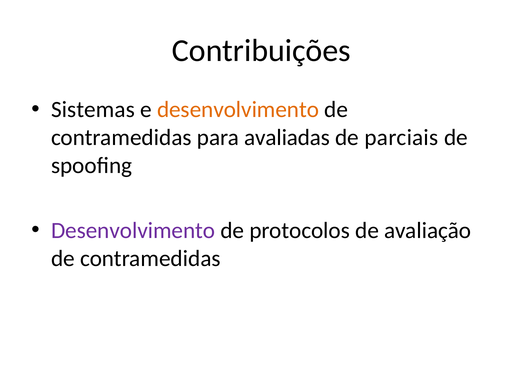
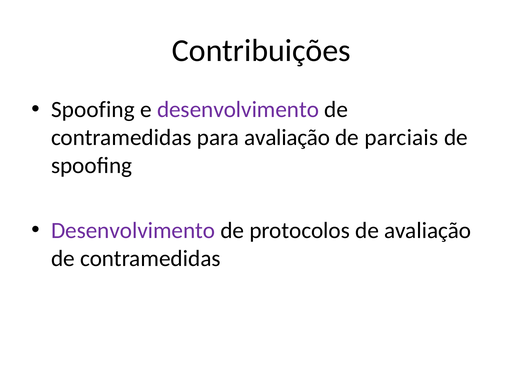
Sistemas at (93, 110): Sistemas -> Spoofing
desenvolvimento at (238, 110) colour: orange -> purple
para avaliadas: avaliadas -> avaliação
